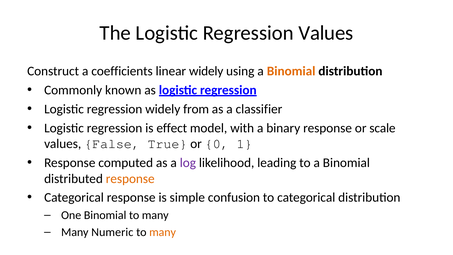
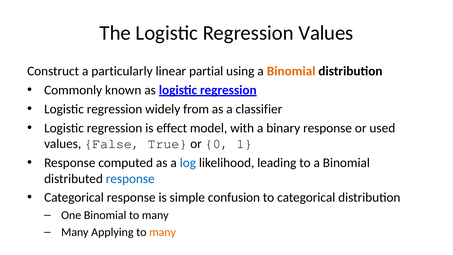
coefficients: coefficients -> particularly
linear widely: widely -> partial
scale: scale -> used
log colour: purple -> blue
response at (130, 179) colour: orange -> blue
Numeric: Numeric -> Applying
